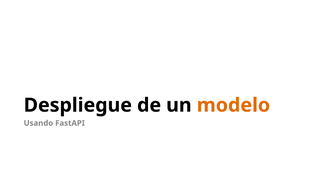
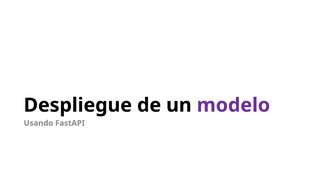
modelo colour: orange -> purple
